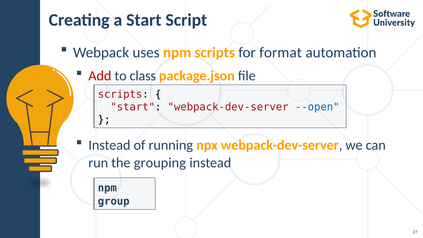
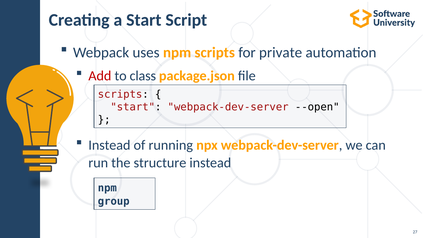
format: format -> private
--open colour: blue -> black
grouping: grouping -> structure
